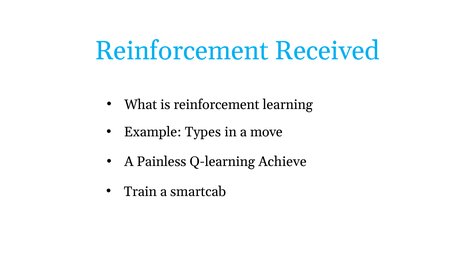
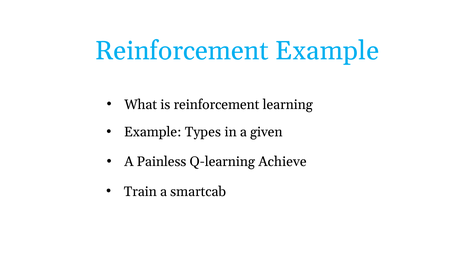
Reinforcement Received: Received -> Example
move: move -> given
